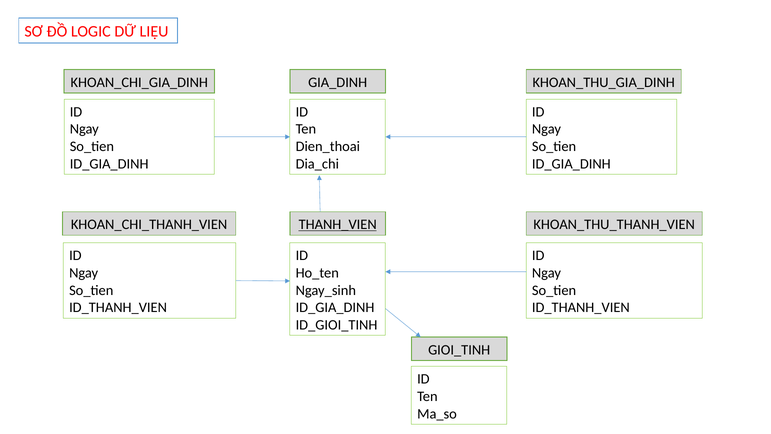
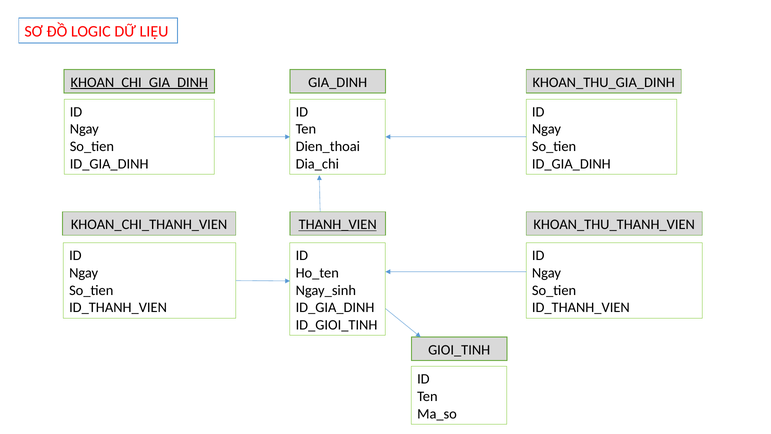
KHOAN_CHI_GIA_DINH underline: none -> present
